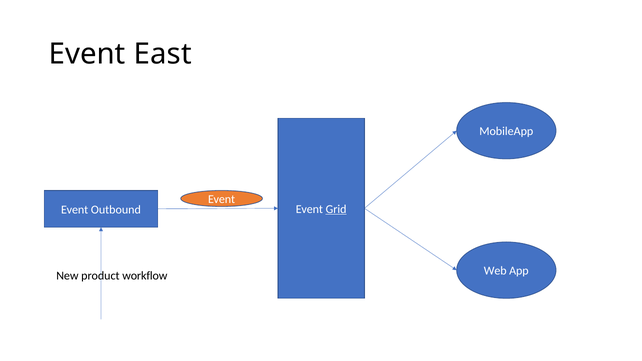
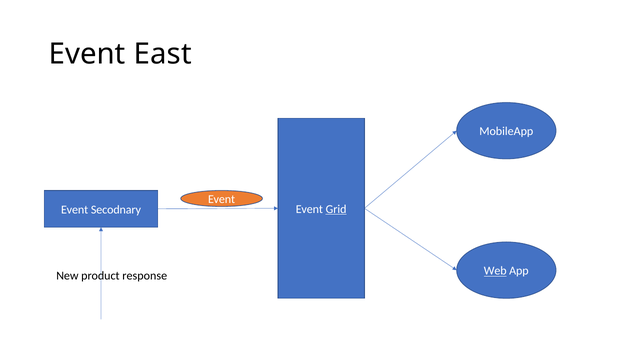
Outbound: Outbound -> Secodnary
Web underline: none -> present
workflow: workflow -> response
